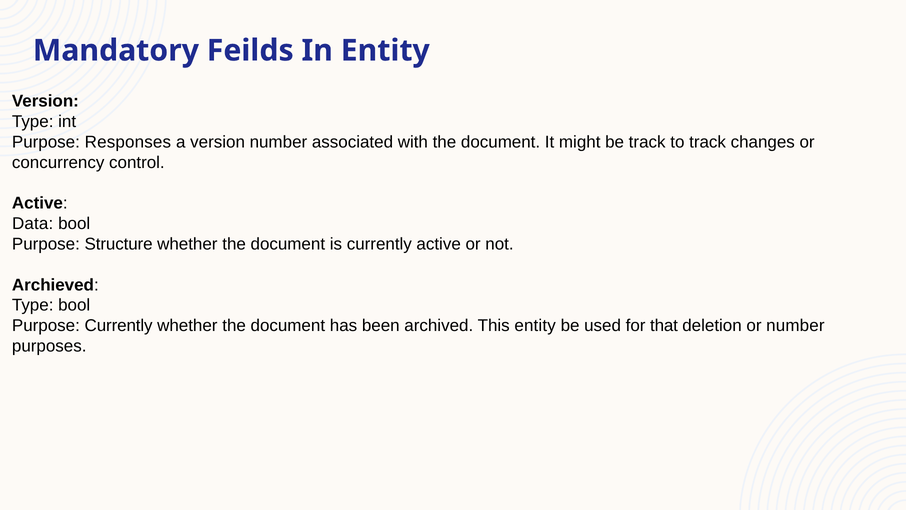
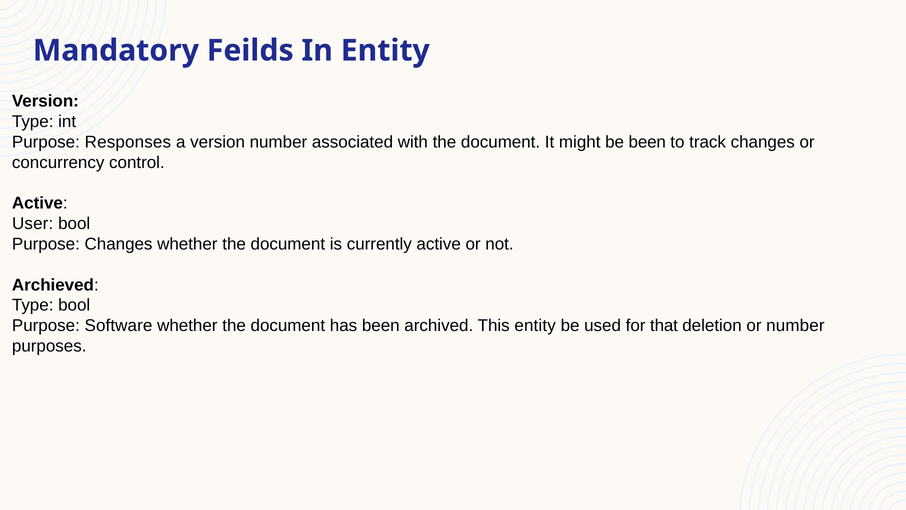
be track: track -> been
Data: Data -> User
Purpose Structure: Structure -> Changes
Purpose Currently: Currently -> Software
